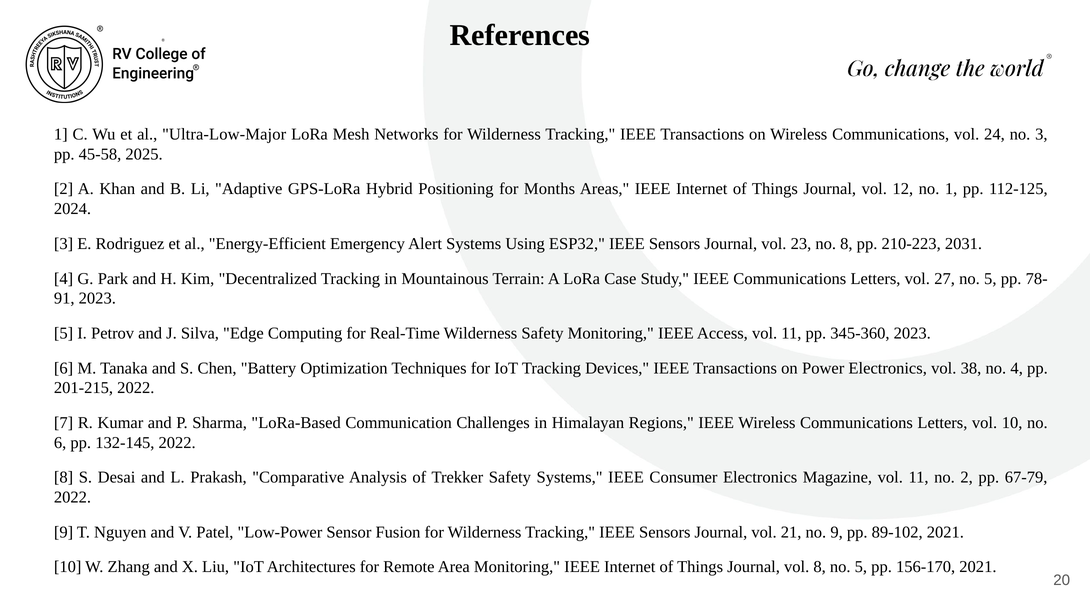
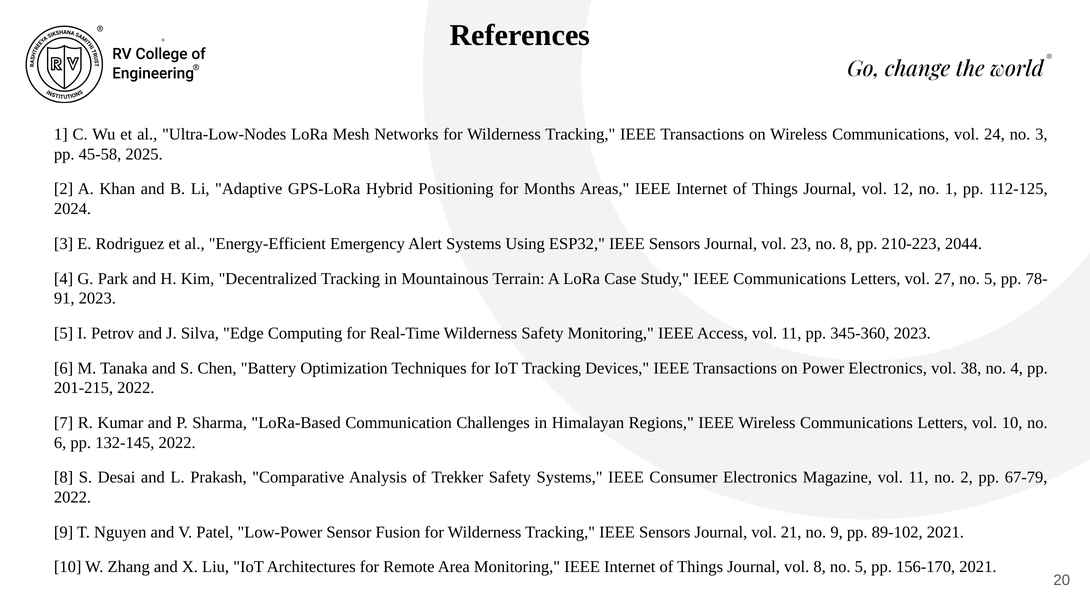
Ultra-Low-Major: Ultra-Low-Major -> Ultra-Low-Nodes
2031: 2031 -> 2044
